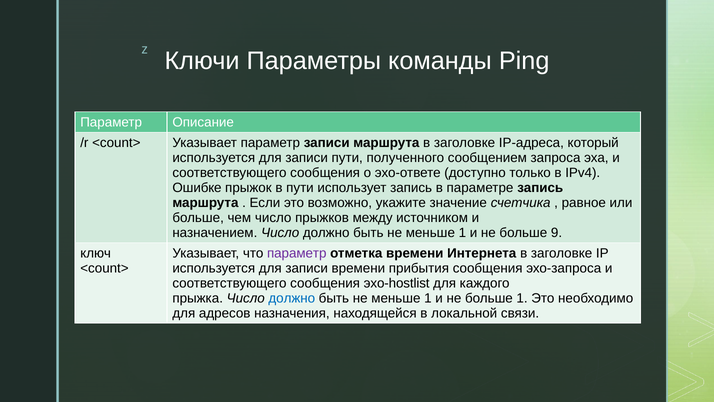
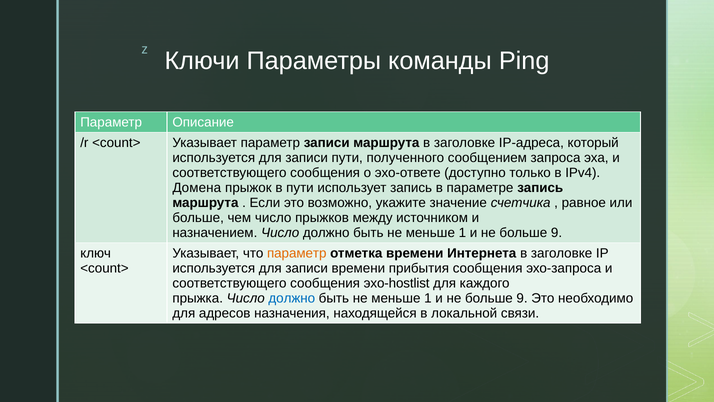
Ошибке: Ошибке -> Домена
параметр at (297, 253) colour: purple -> orange
1 at (522, 298): 1 -> 9
